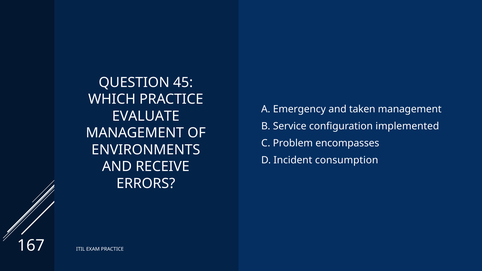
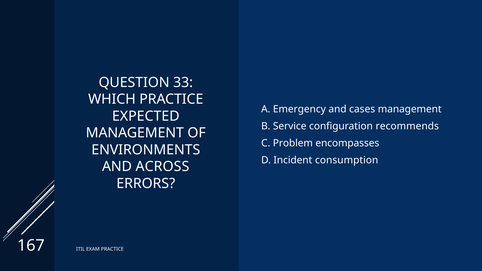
45: 45 -> 33
taken: taken -> cases
EVALUATE: EVALUATE -> EXPECTED
implemented: implemented -> recommends
RECEIVE: RECEIVE -> ACROSS
